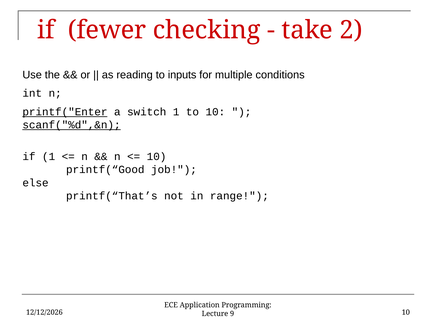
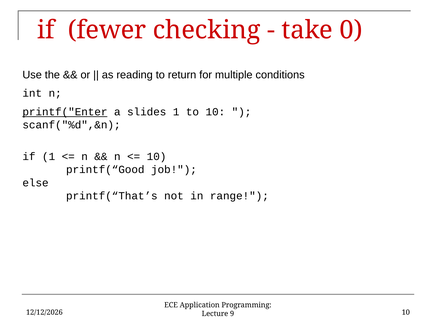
2: 2 -> 0
inputs: inputs -> return
switch: switch -> slides
scanf("%d",&n underline: present -> none
